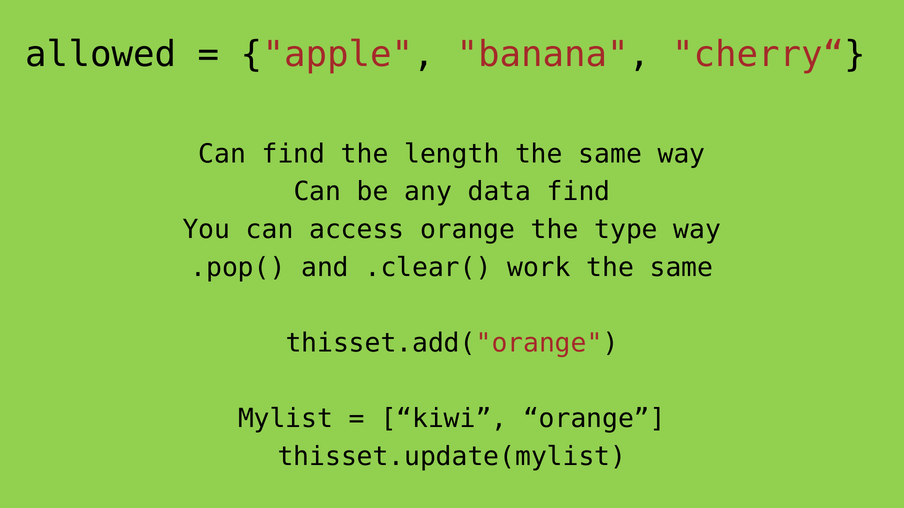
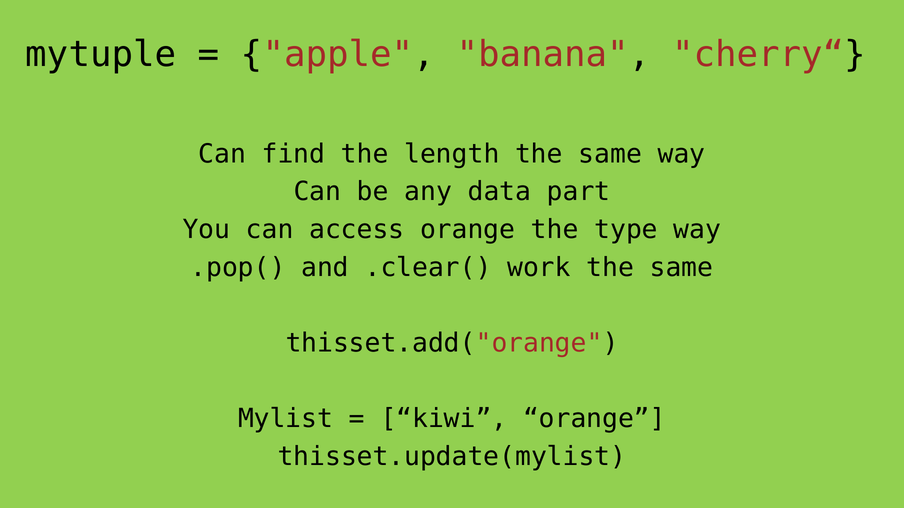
allowed: allowed -> mytuple
data find: find -> part
